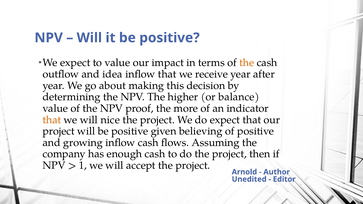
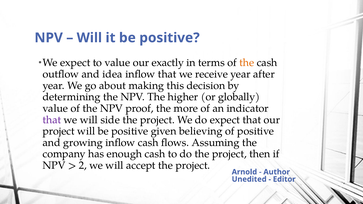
impact: impact -> exactly
balance: balance -> globally
that at (52, 120) colour: orange -> purple
nice: nice -> side
1: 1 -> 2
